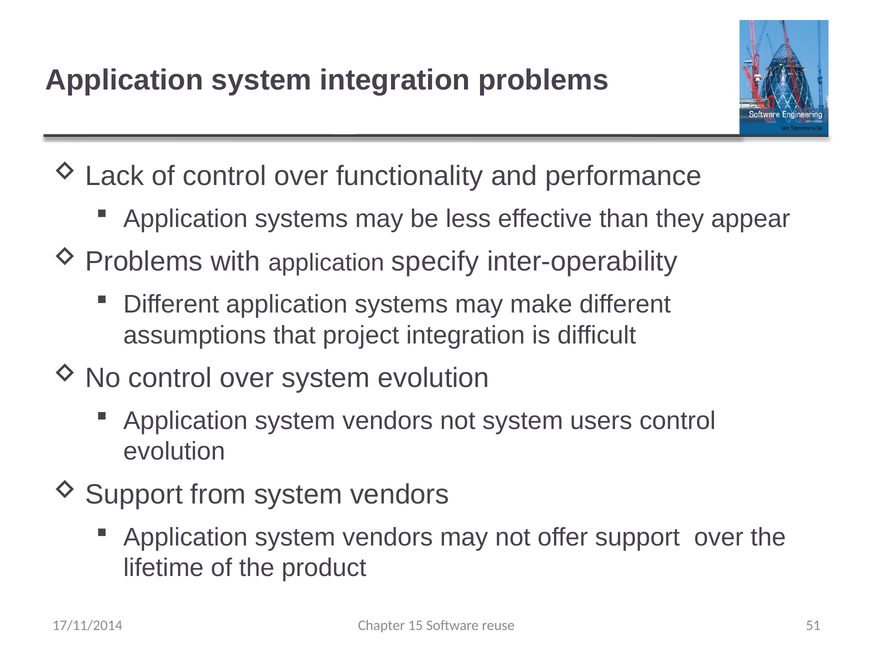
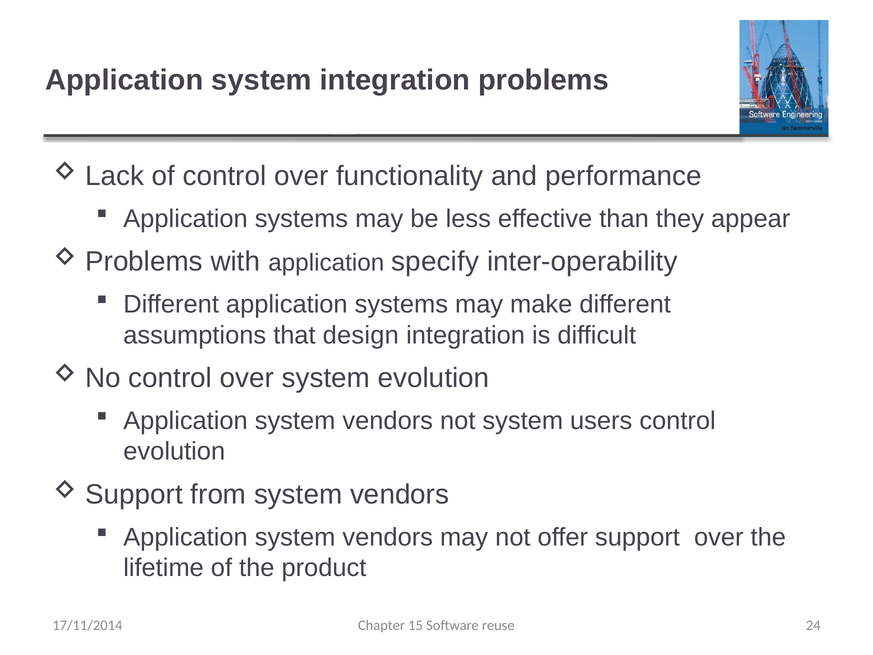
project: project -> design
51: 51 -> 24
